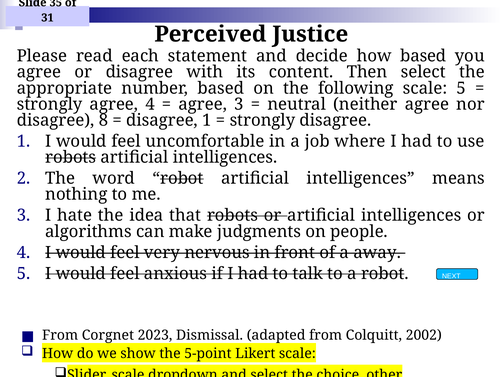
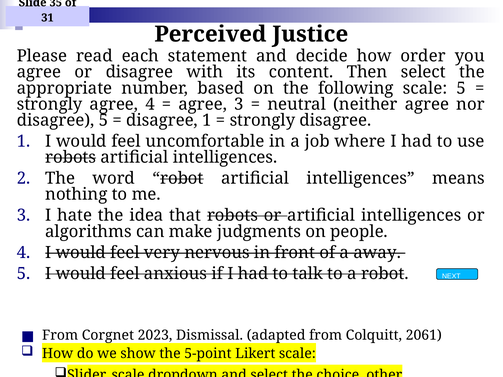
how based: based -> order
disagree 8: 8 -> 5
2002: 2002 -> 2061
